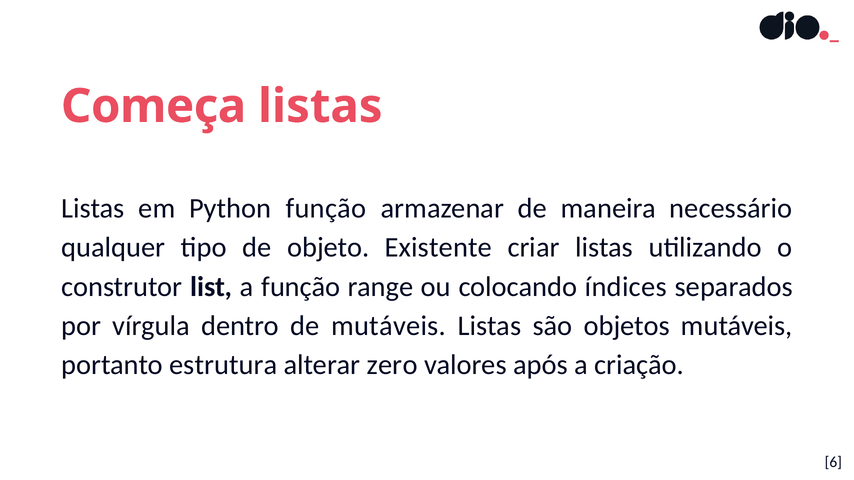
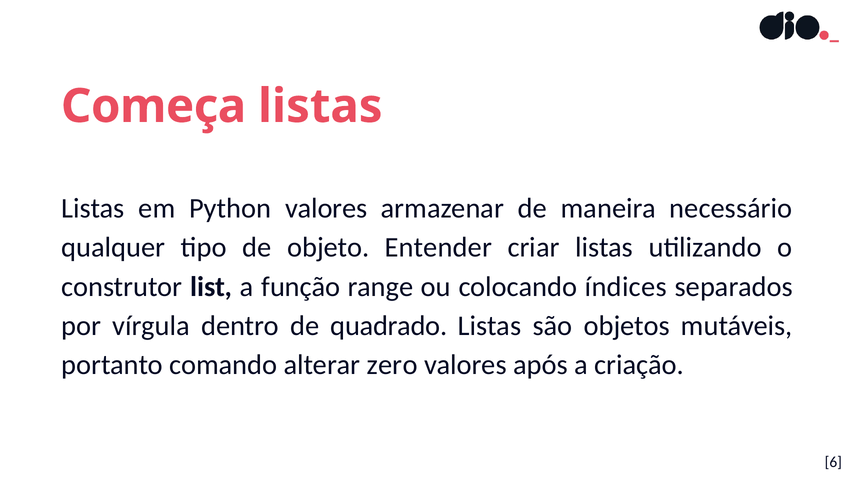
Python função: função -> valores
Existente: Existente -> Entender
de mutáveis: mutáveis -> quadrado
estrutura: estrutura -> comando
